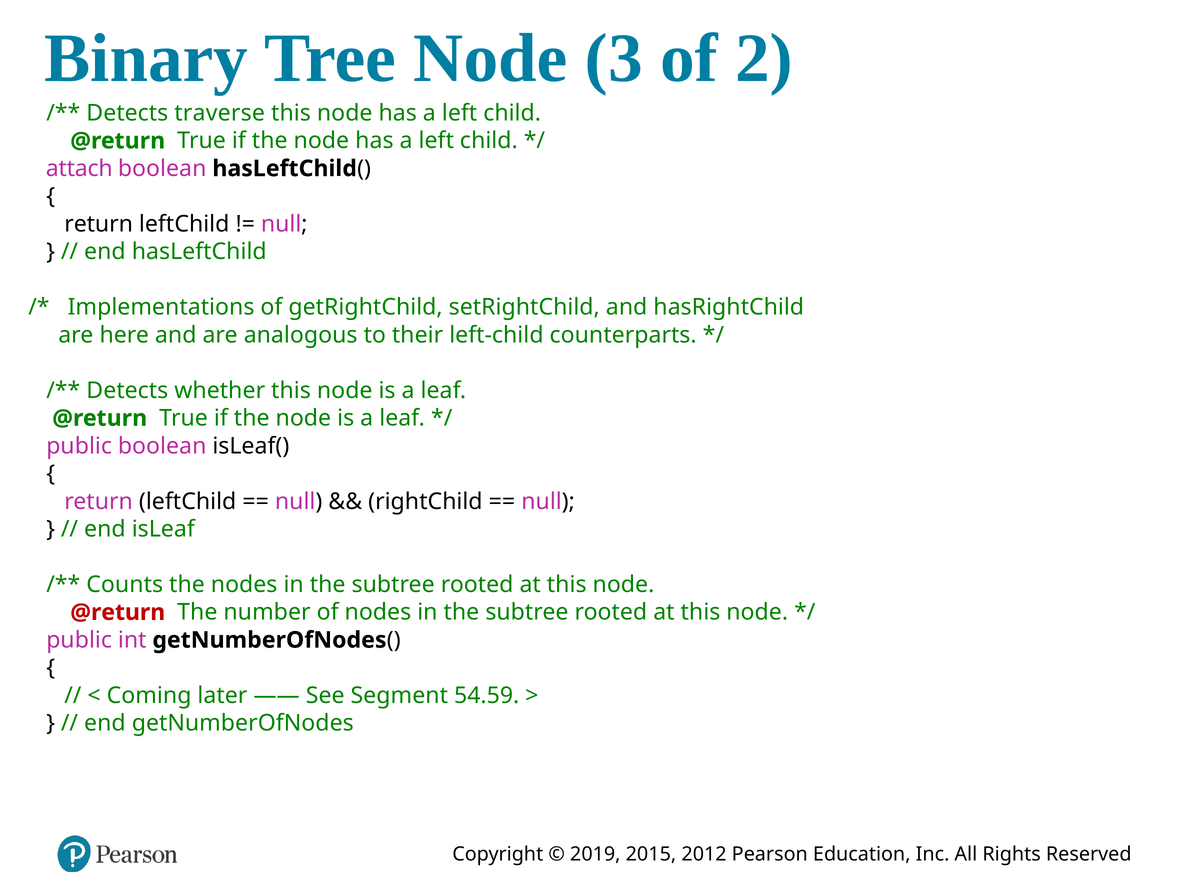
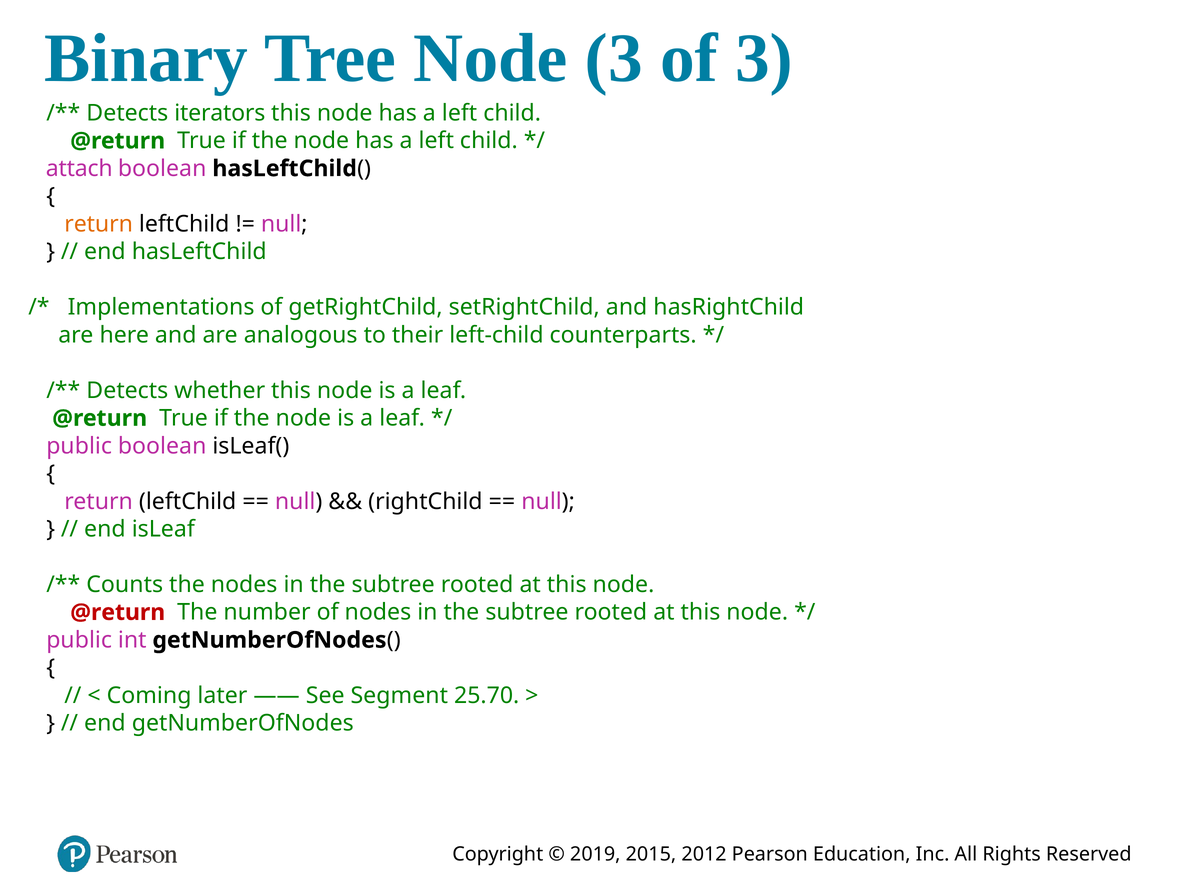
of 2: 2 -> 3
traverse: traverse -> iterators
return at (99, 224) colour: black -> orange
54.59: 54.59 -> 25.70
